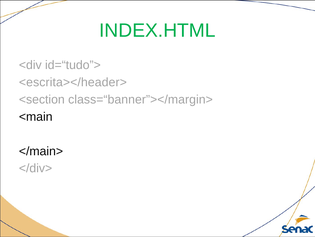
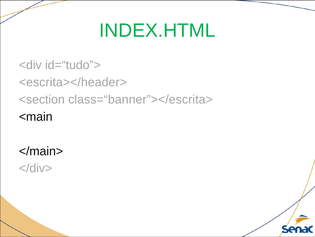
class=“banner”></margin>: class=“banner”></margin> -> class=“banner”></escrita>
